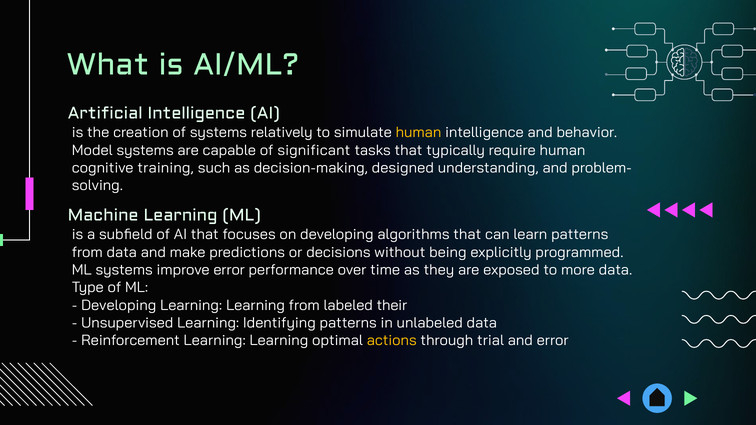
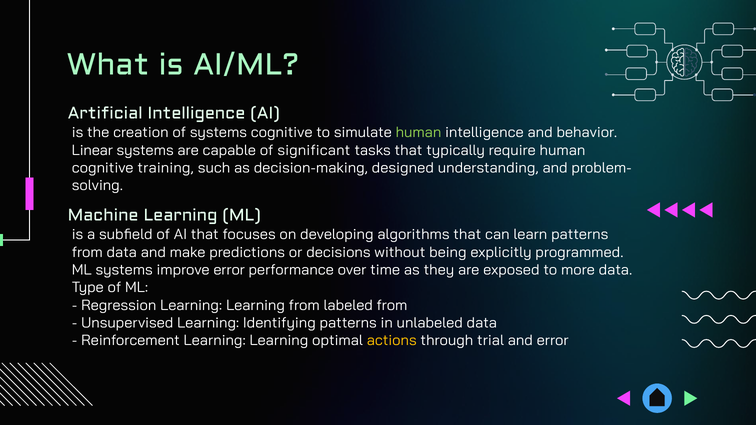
systems relatively: relatively -> cognitive
human at (418, 133) colour: yellow -> light green
Model: Model -> Linear
Developing at (119, 305): Developing -> Regression
labeled their: their -> from
